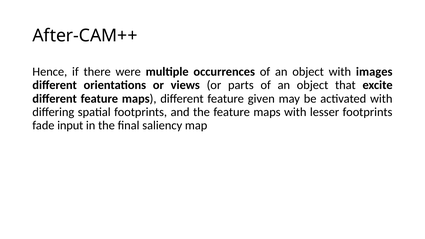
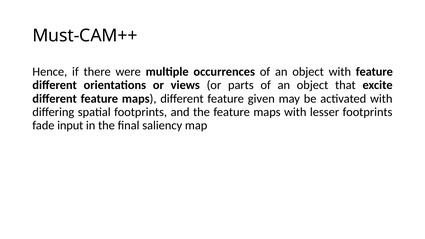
After-CAM++: After-CAM++ -> Must-CAM++
with images: images -> feature
